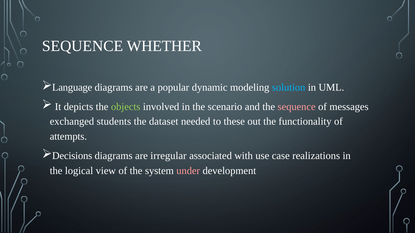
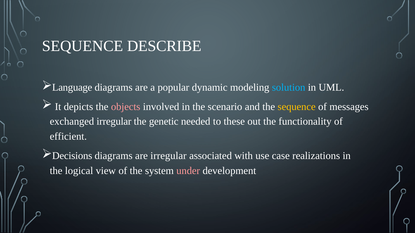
WHETHER: WHETHER -> DESCRIBE
objects colour: light green -> pink
sequence at (297, 107) colour: pink -> yellow
exchanged students: students -> irregular
dataset: dataset -> genetic
attempts: attempts -> efficient
